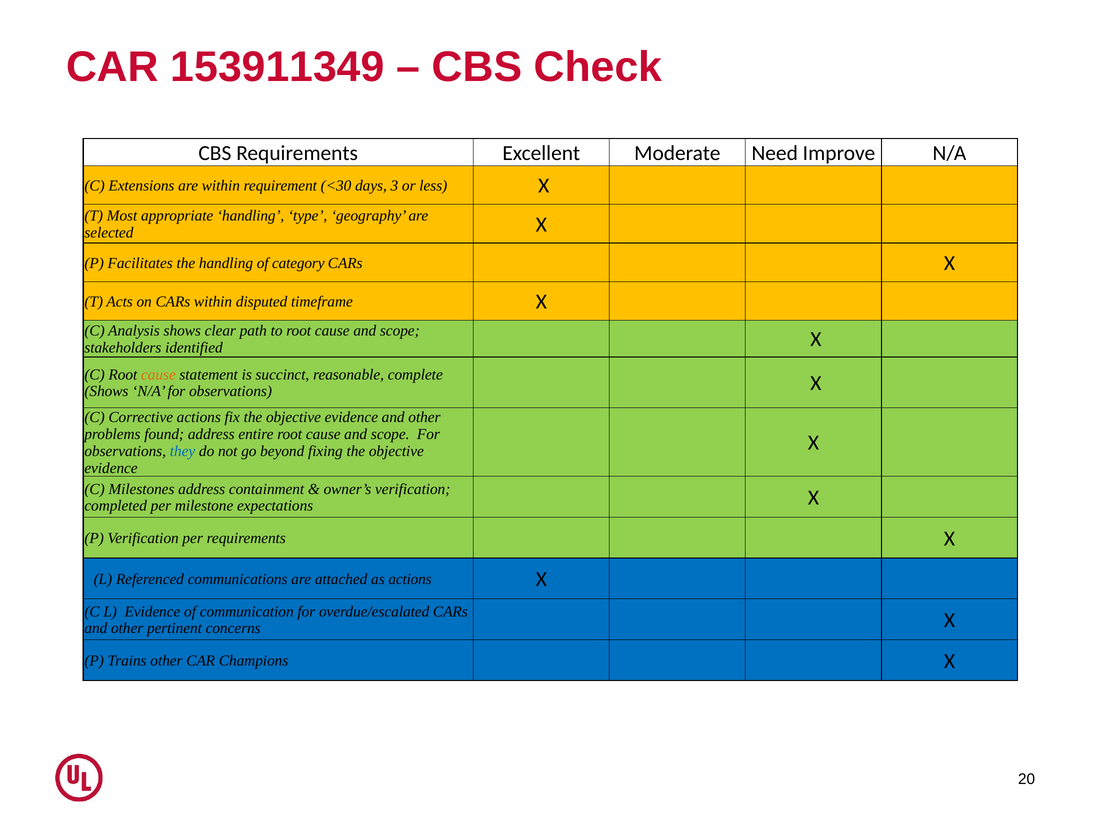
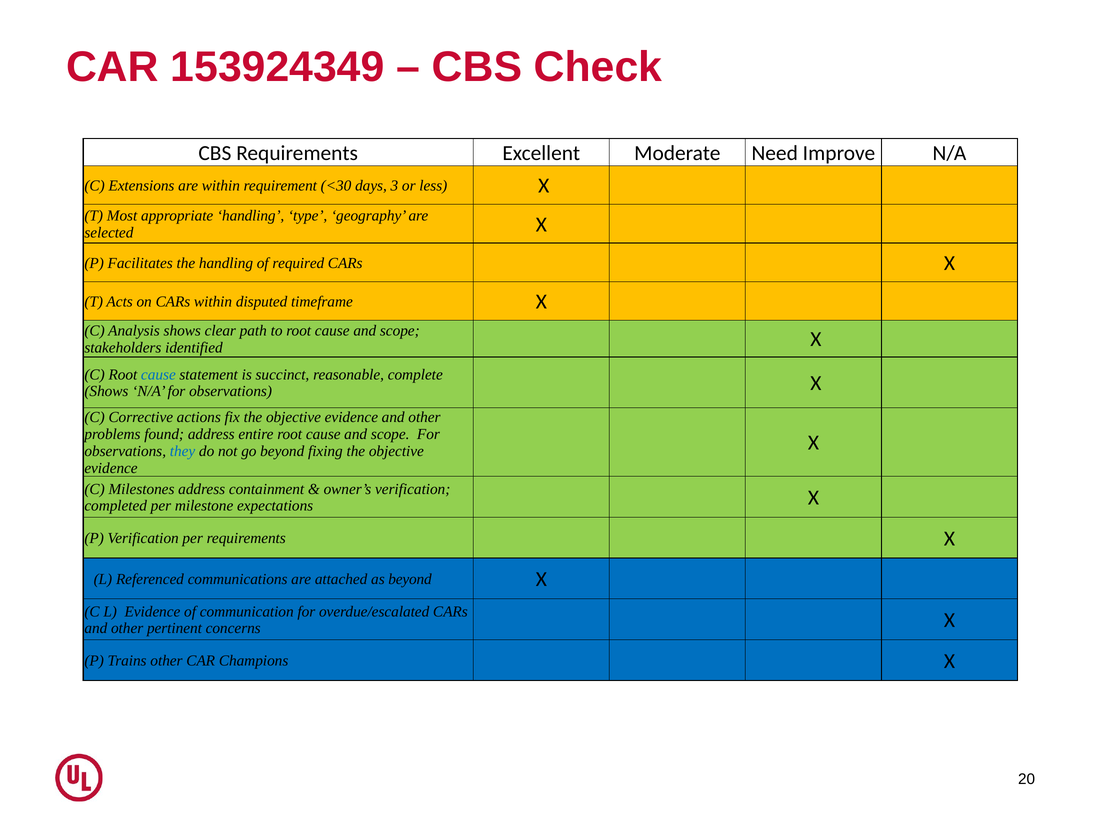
153911349: 153911349 -> 153924349
category: category -> required
cause at (158, 374) colour: orange -> blue
as actions: actions -> beyond
